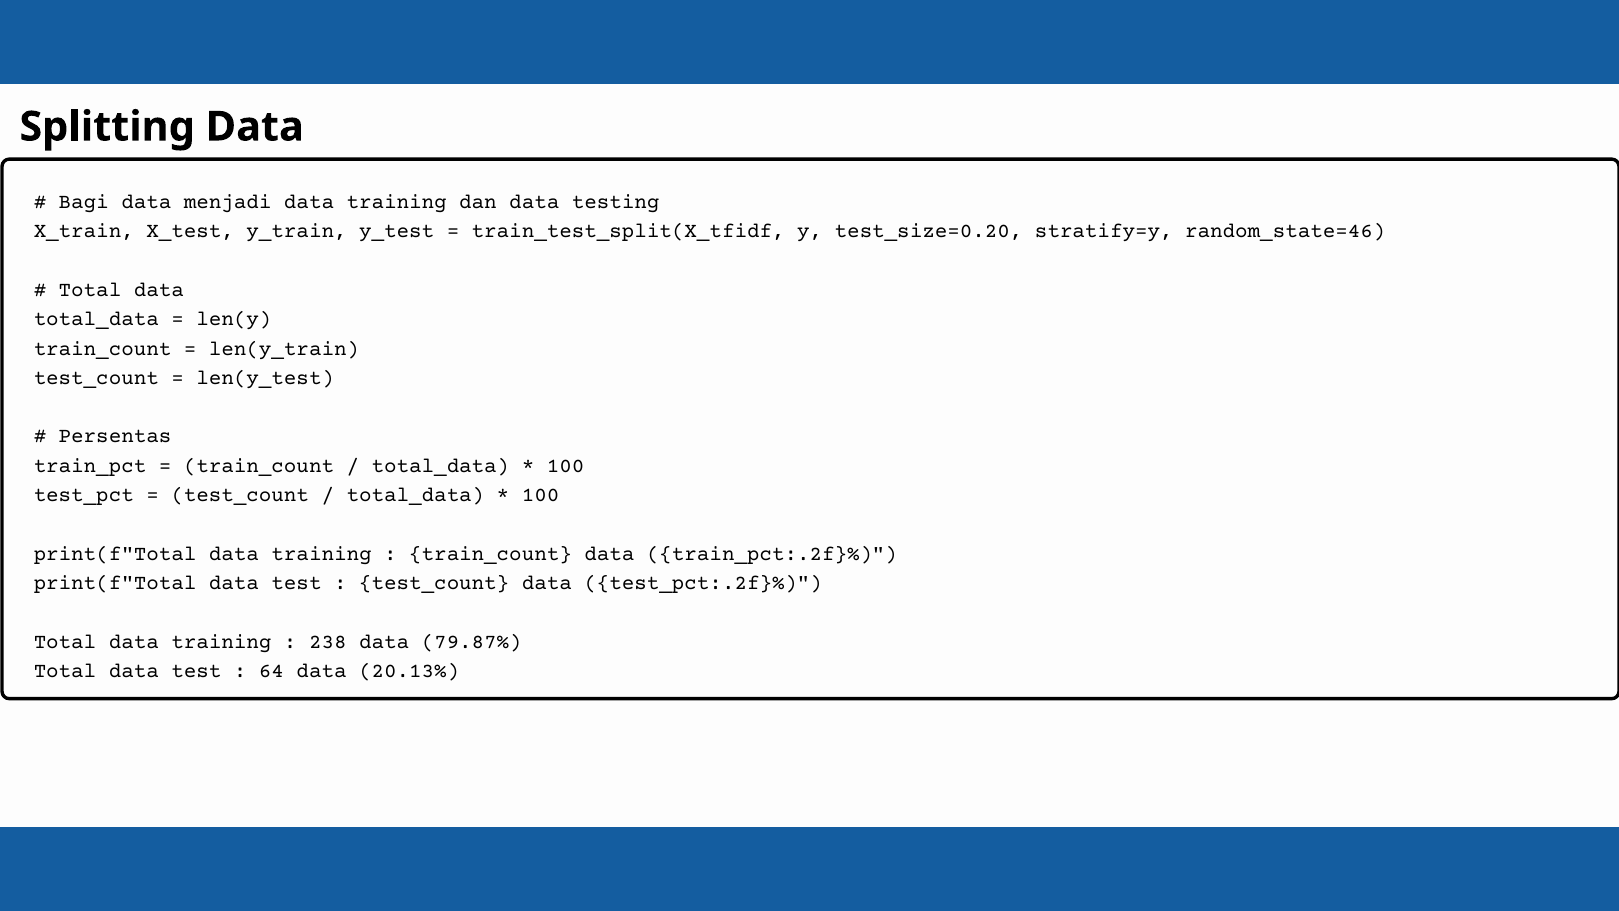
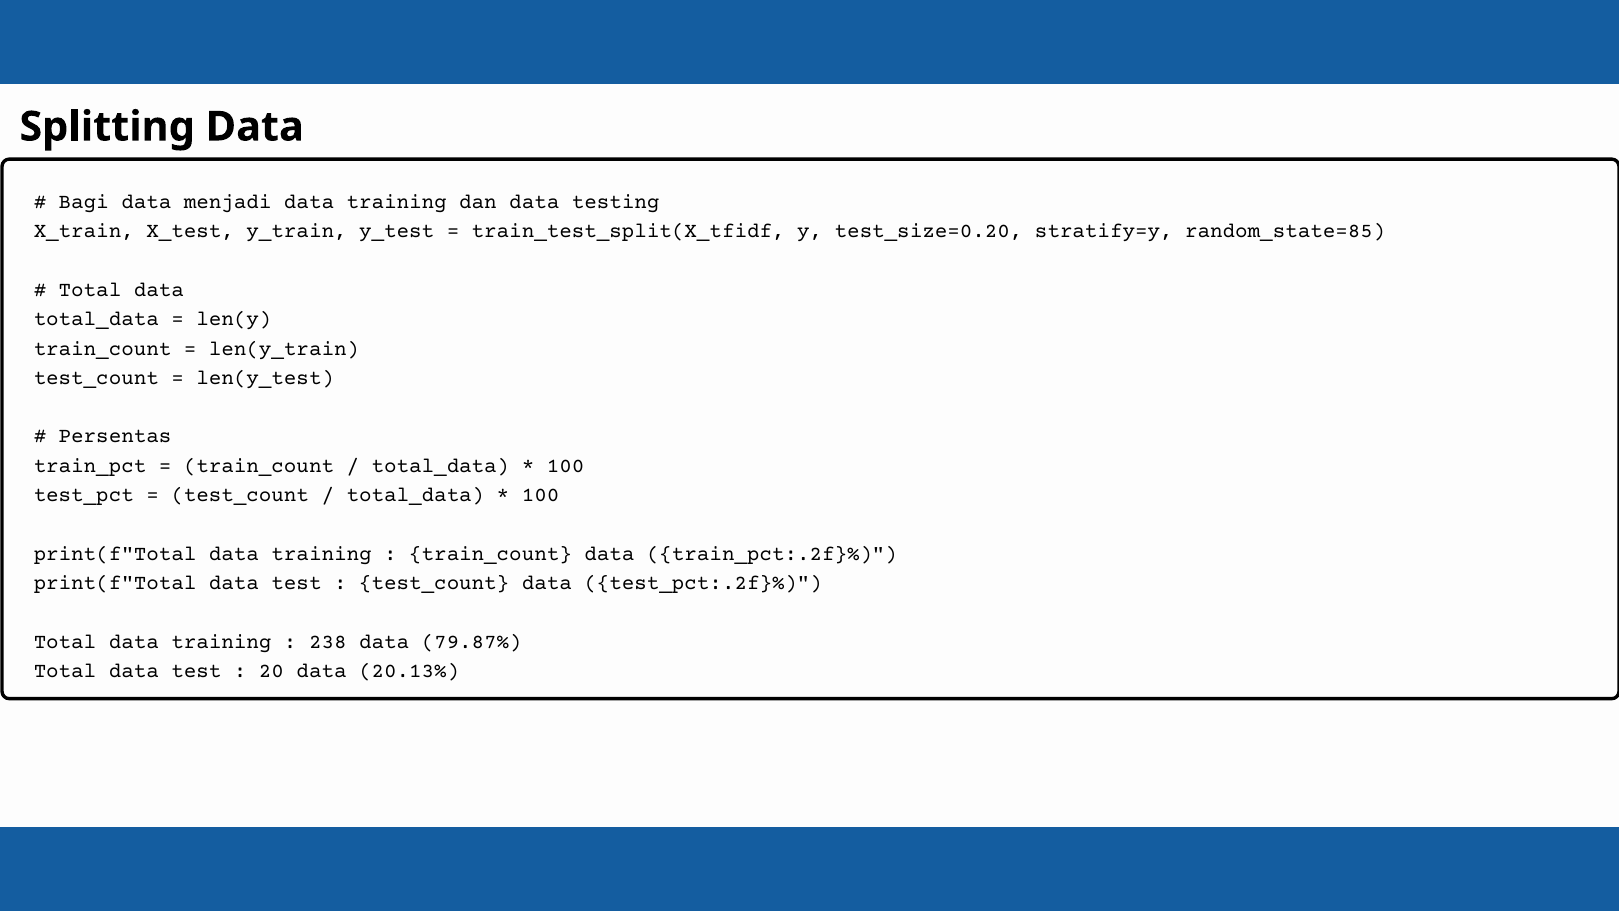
random_state=46: random_state=46 -> random_state=85
64: 64 -> 20
